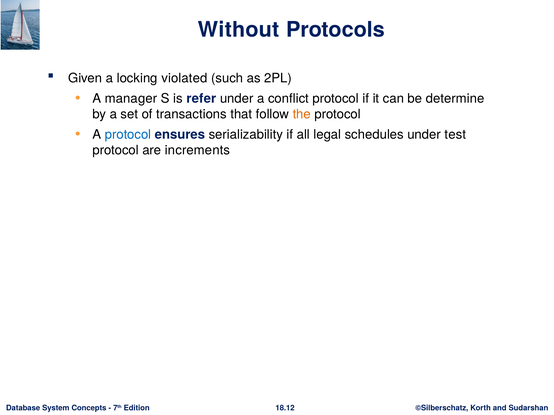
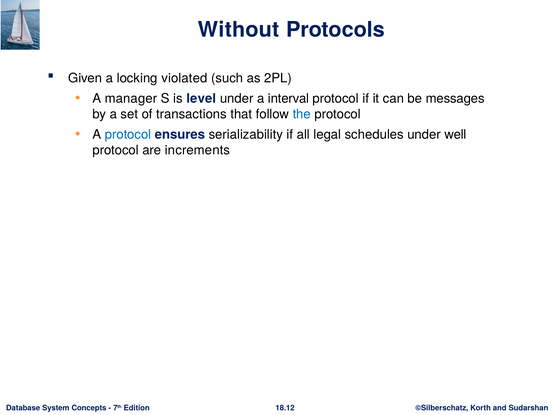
refer: refer -> level
conflict: conflict -> interval
determine: determine -> messages
the colour: orange -> blue
test: test -> well
